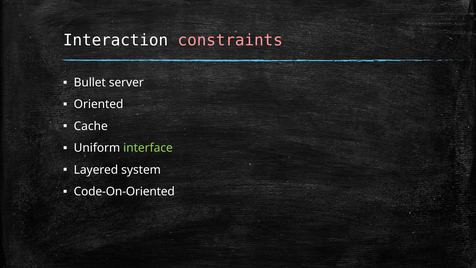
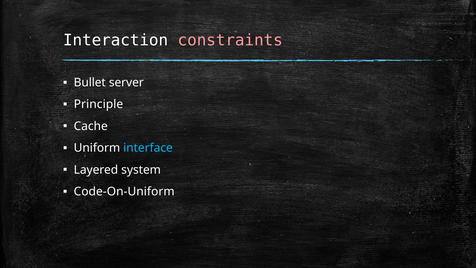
Oriented: Oriented -> Principle
interface colour: light green -> light blue
Code-On-Oriented: Code-On-Oriented -> Code-On-Uniform
